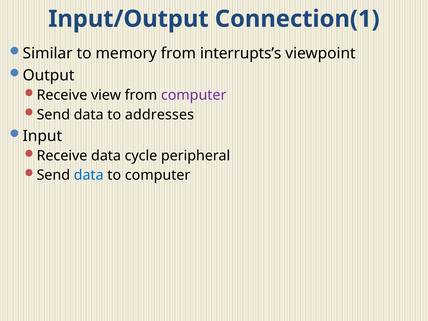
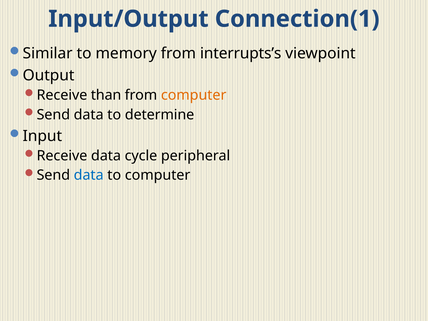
view: view -> than
computer at (194, 95) colour: purple -> orange
addresses: addresses -> determine
